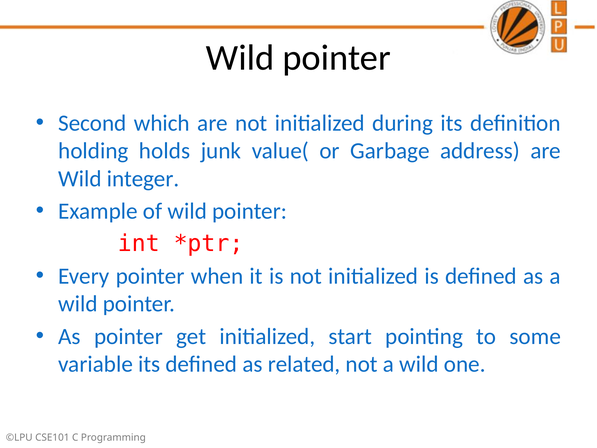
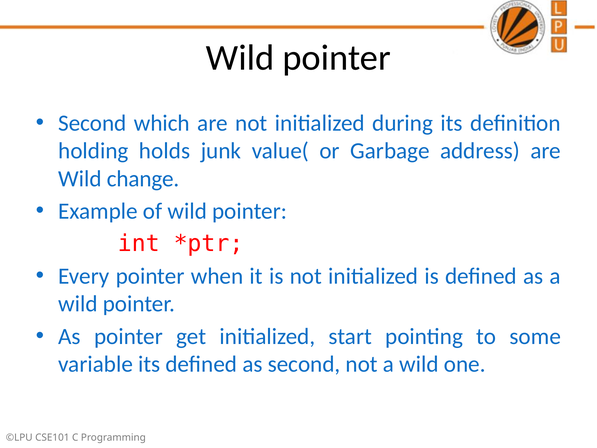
integer: integer -> change
as related: related -> second
